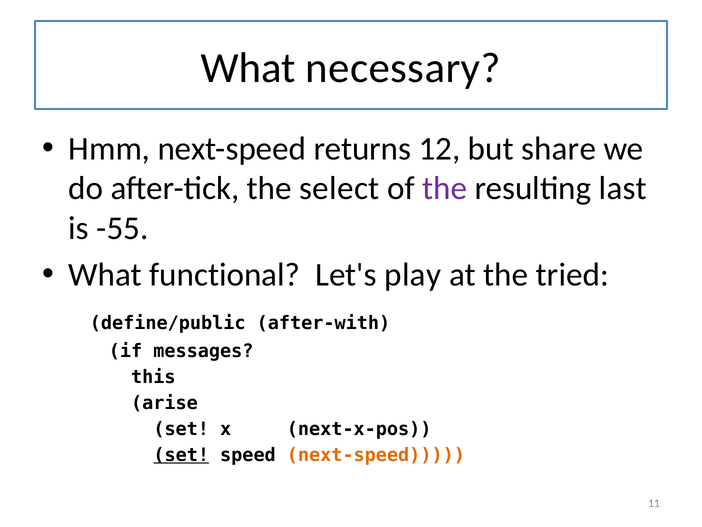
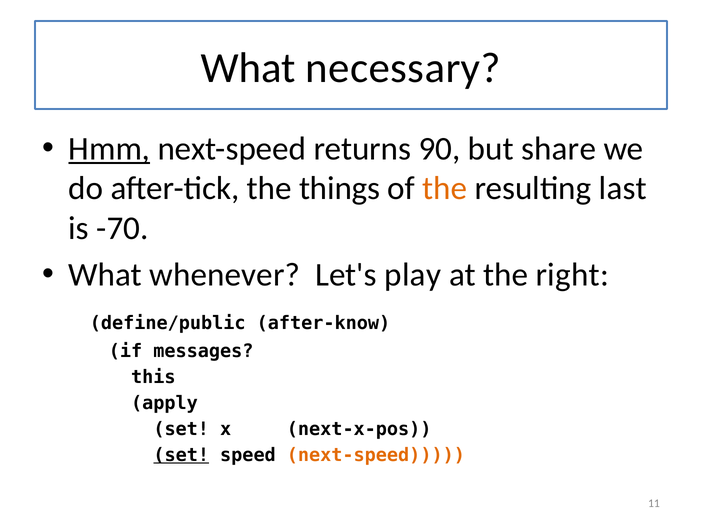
Hmm underline: none -> present
12: 12 -> 90
select: select -> things
the at (445, 188) colour: purple -> orange
-55: -55 -> -70
functional: functional -> whenever
tried: tried -> right
after-with: after-with -> after-know
arise: arise -> apply
